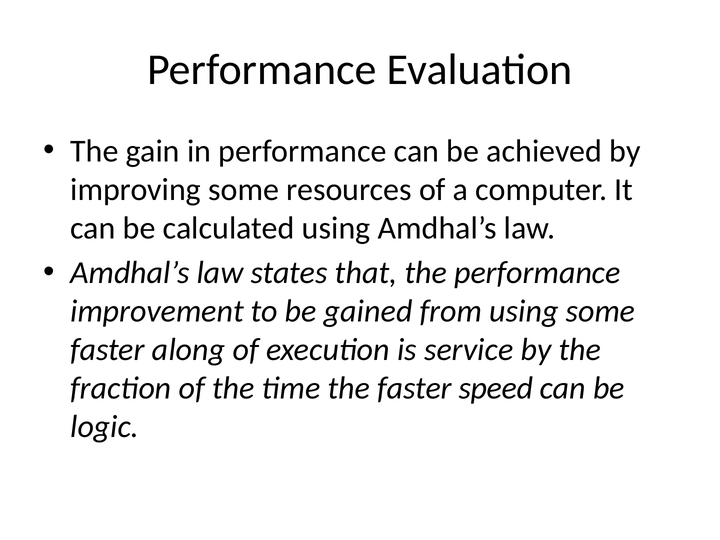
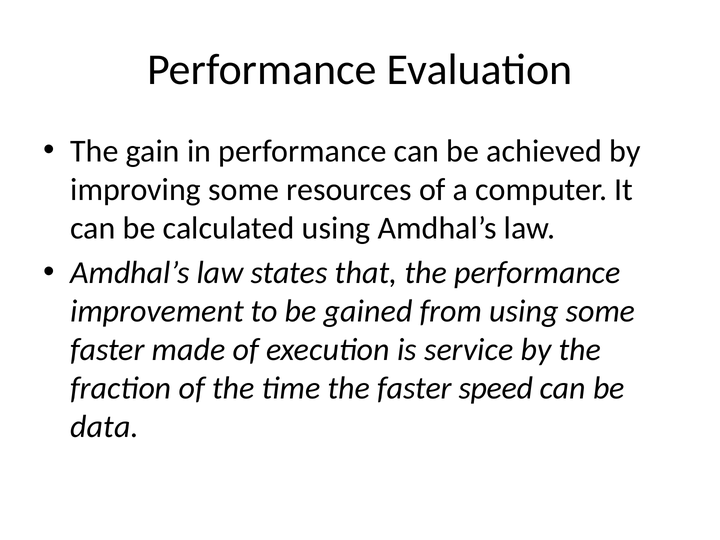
along: along -> made
logic: logic -> data
